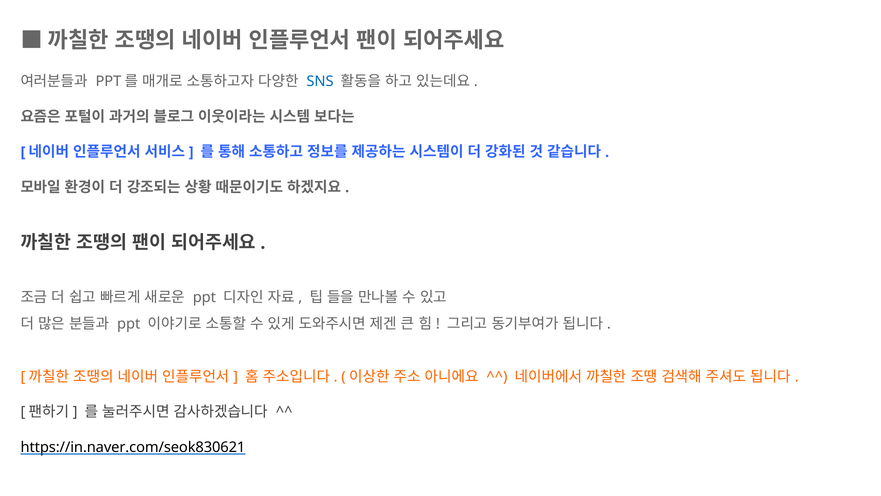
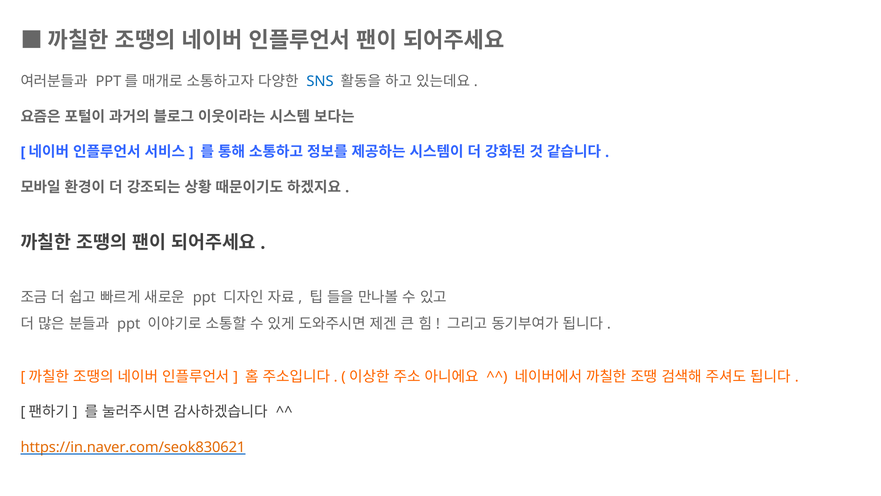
https://in.naver.com/seok830621 colour: black -> orange
